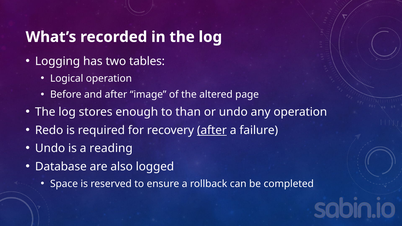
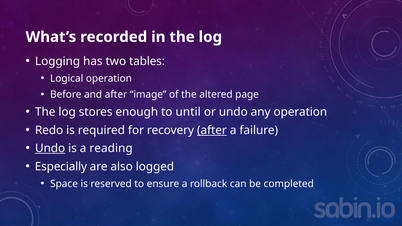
than: than -> until
Undo at (50, 149) underline: none -> present
Database: Database -> Especially
